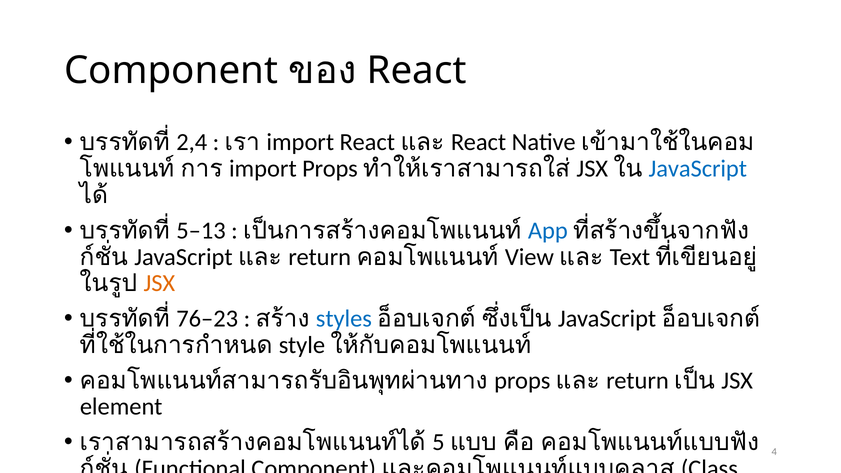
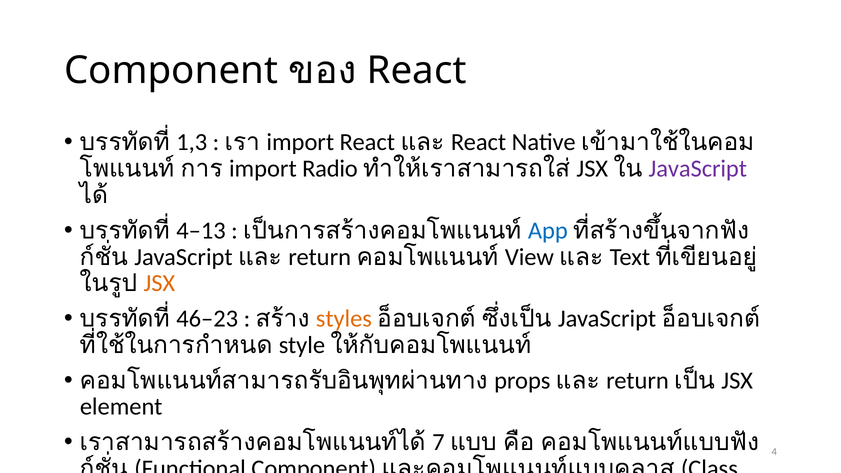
2,4: 2,4 -> 1,3
import Props: Props -> Radio
JavaScript at (698, 169) colour: blue -> purple
5–13: 5–13 -> 4–13
76–23: 76–23 -> 46–23
styles colour: blue -> orange
5: 5 -> 7
